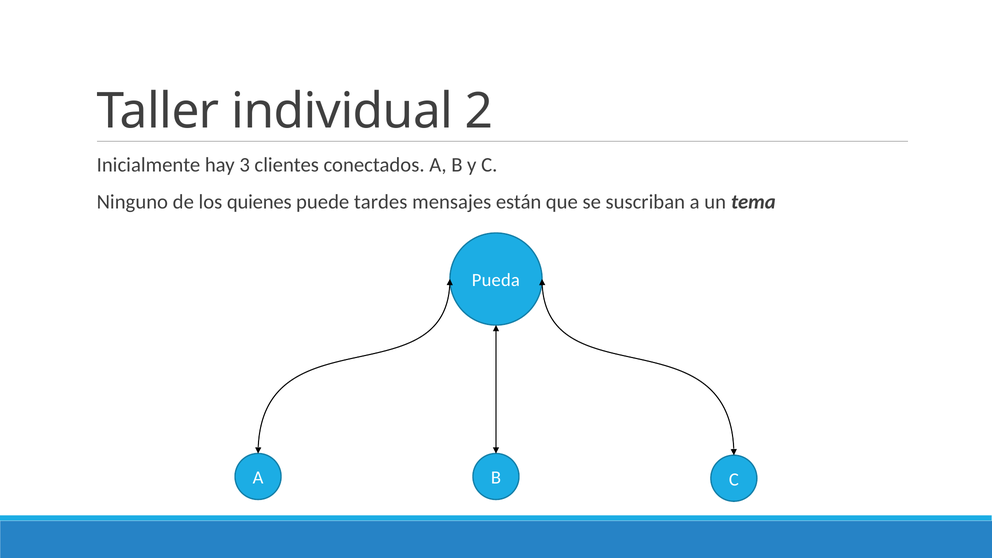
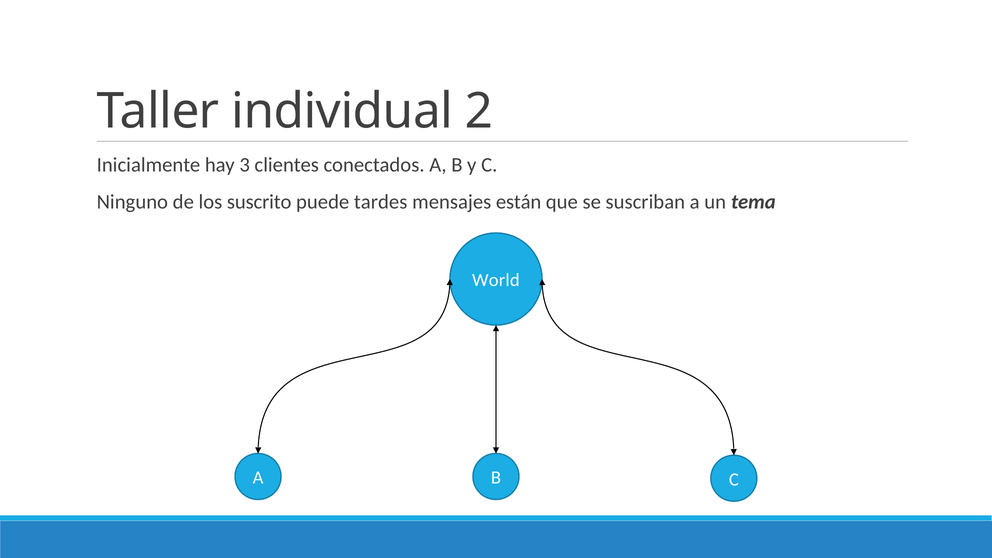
quienes: quienes -> suscrito
Pueda: Pueda -> World
